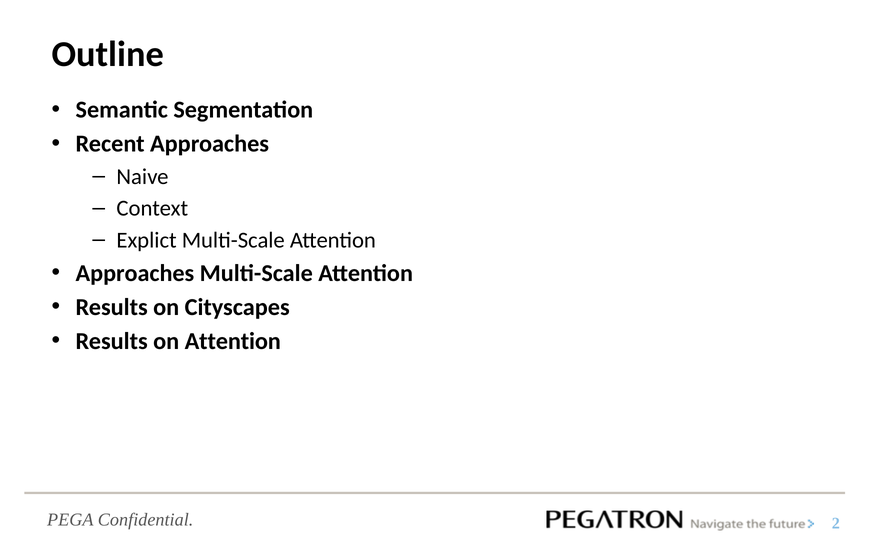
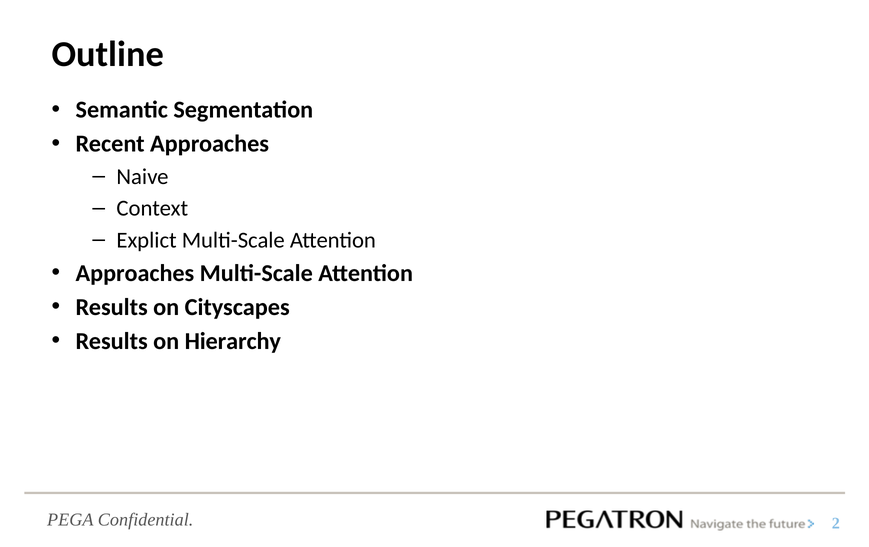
on Attention: Attention -> Hierarchy
